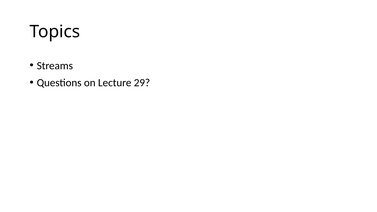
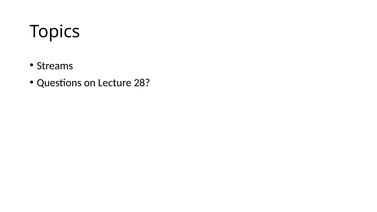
29: 29 -> 28
